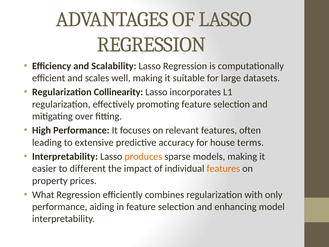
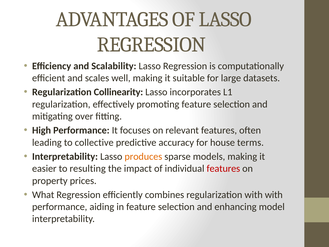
extensive: extensive -> collective
different: different -> resulting
features at (223, 168) colour: orange -> red
with only: only -> with
